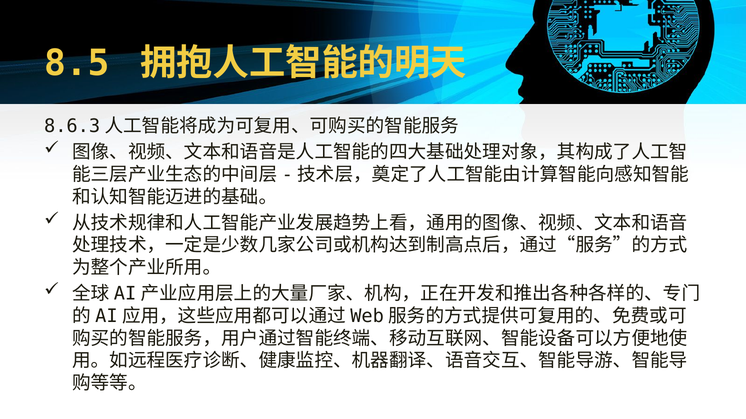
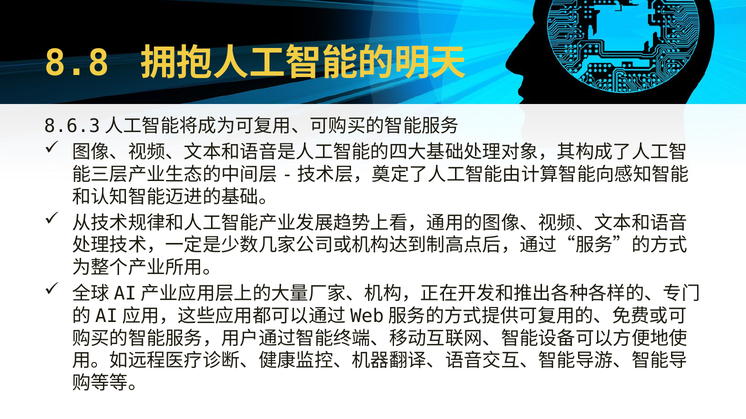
8.5: 8.5 -> 8.8
